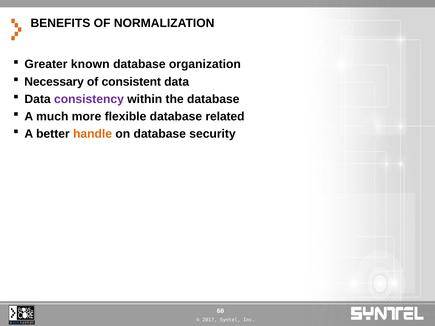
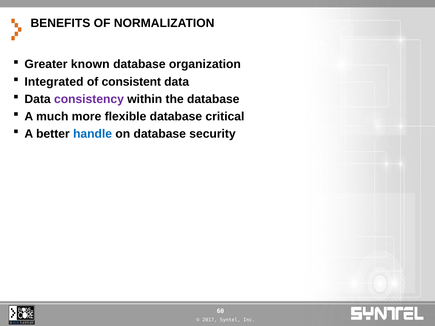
Necessary: Necessary -> Integrated
related: related -> critical
handle colour: orange -> blue
